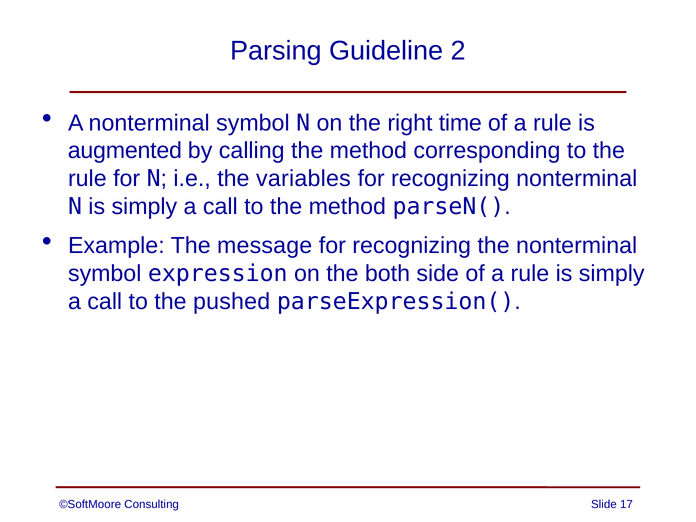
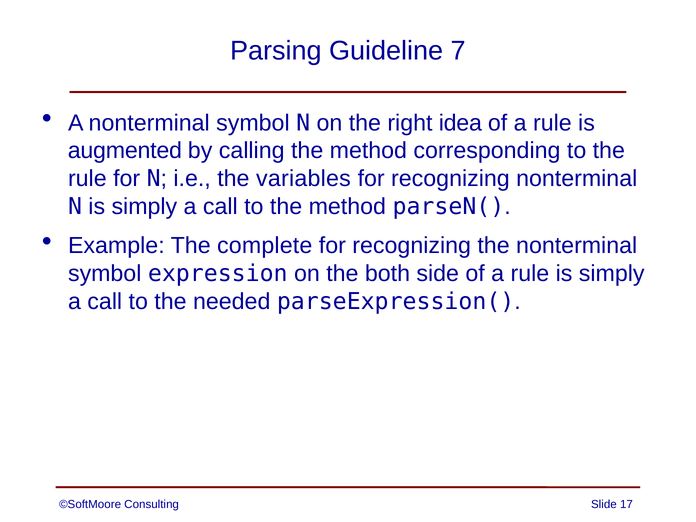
2: 2 -> 7
time: time -> idea
message: message -> complete
pushed: pushed -> needed
